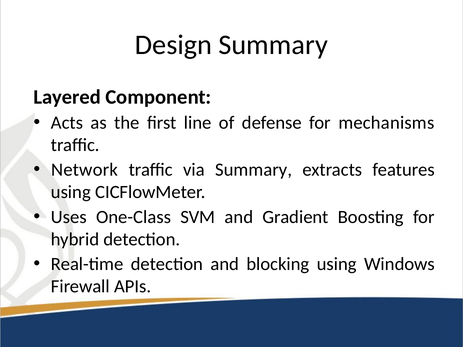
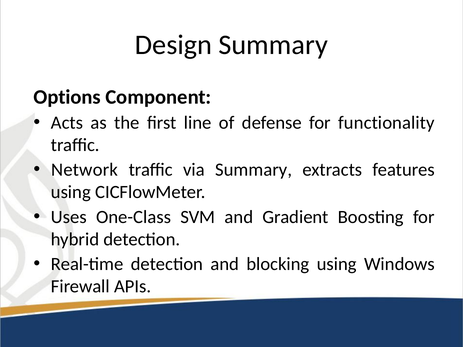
Layered: Layered -> Options
mechanisms: mechanisms -> functionality
